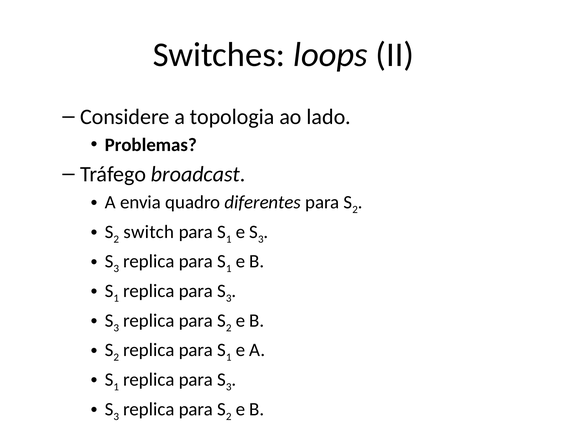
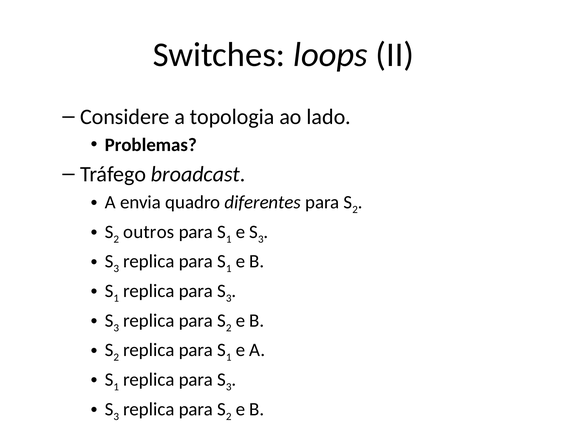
switch: switch -> outros
